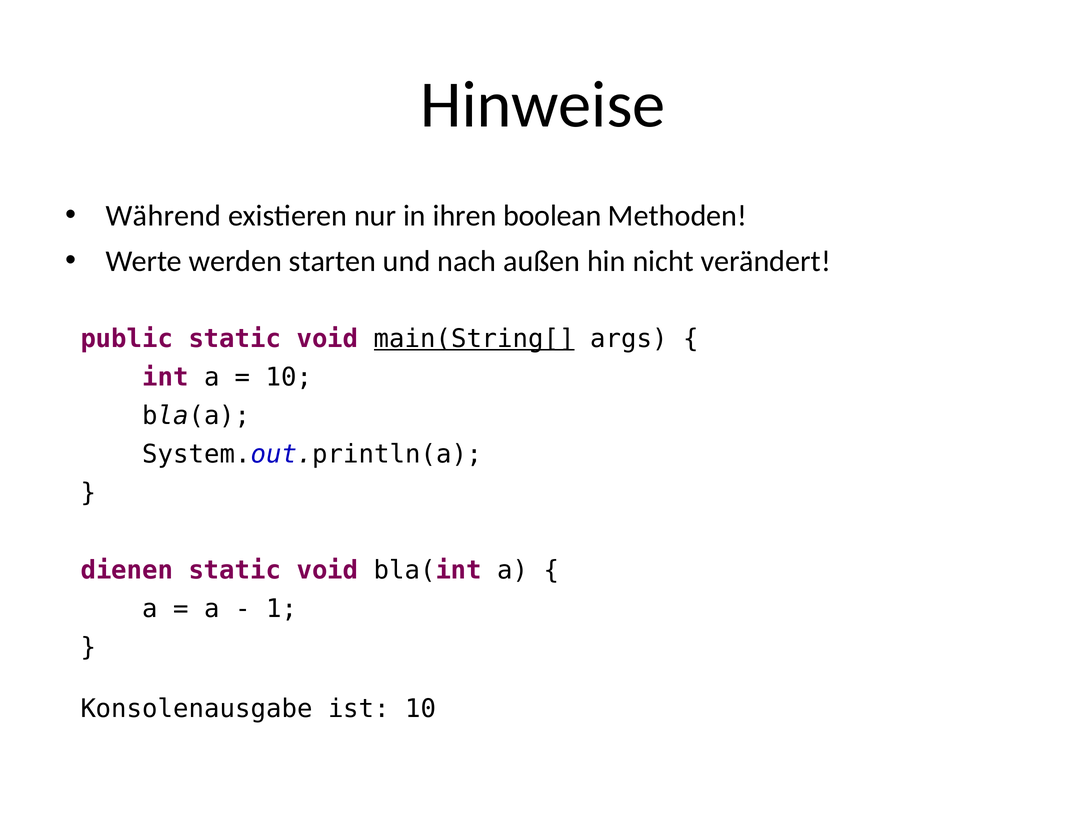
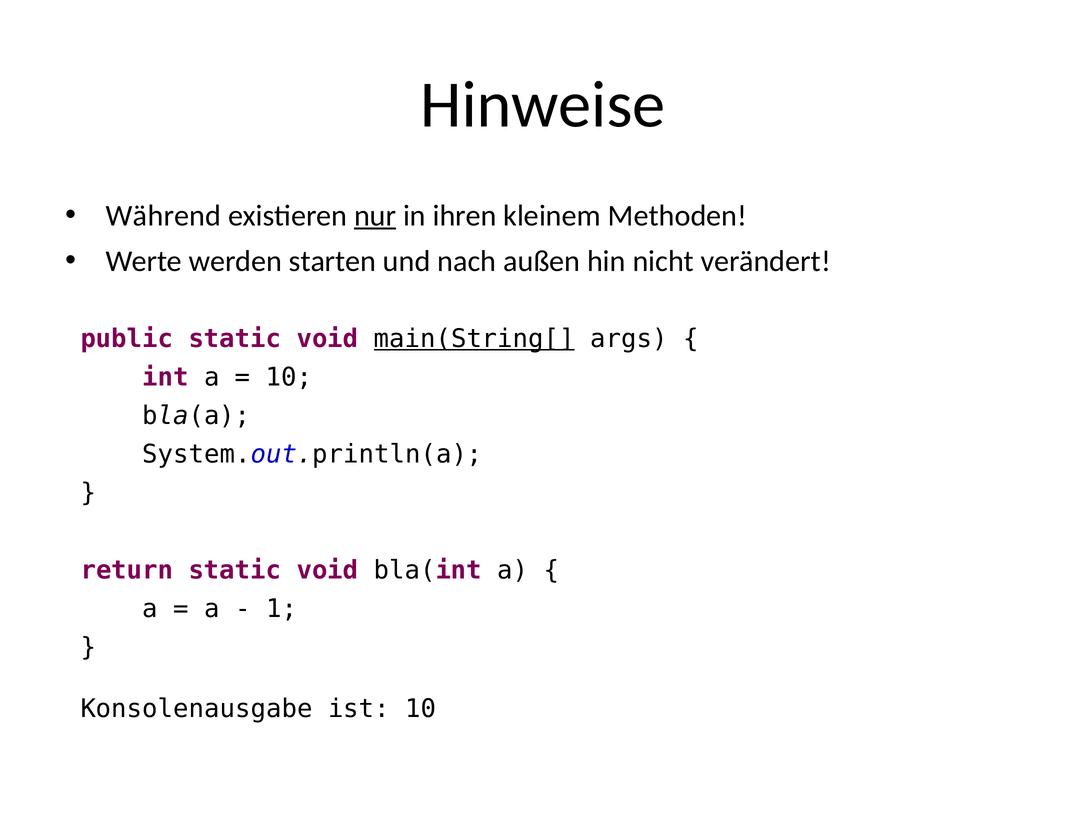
nur underline: none -> present
boolean: boolean -> kleinem
dienen: dienen -> return
